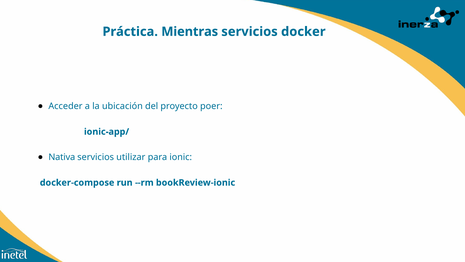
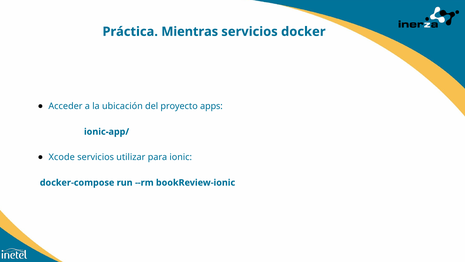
poer: poer -> apps
Nativa: Nativa -> Xcode
